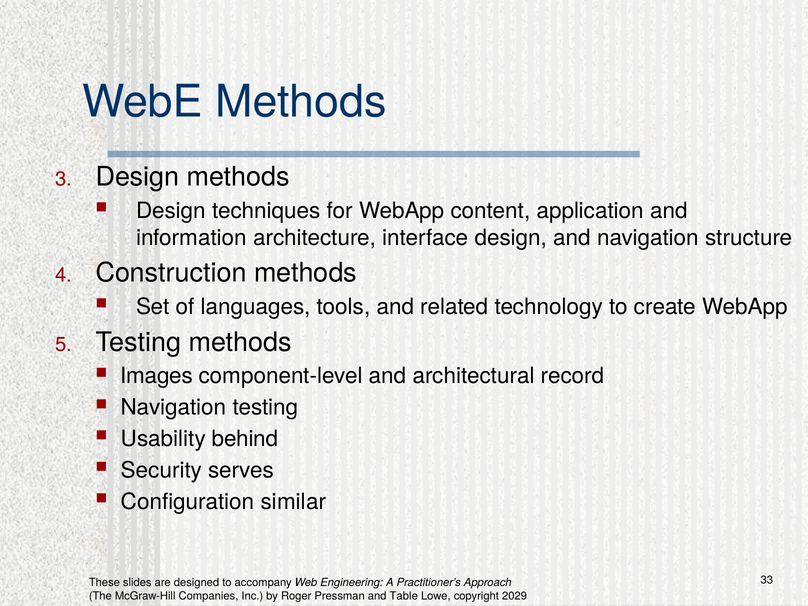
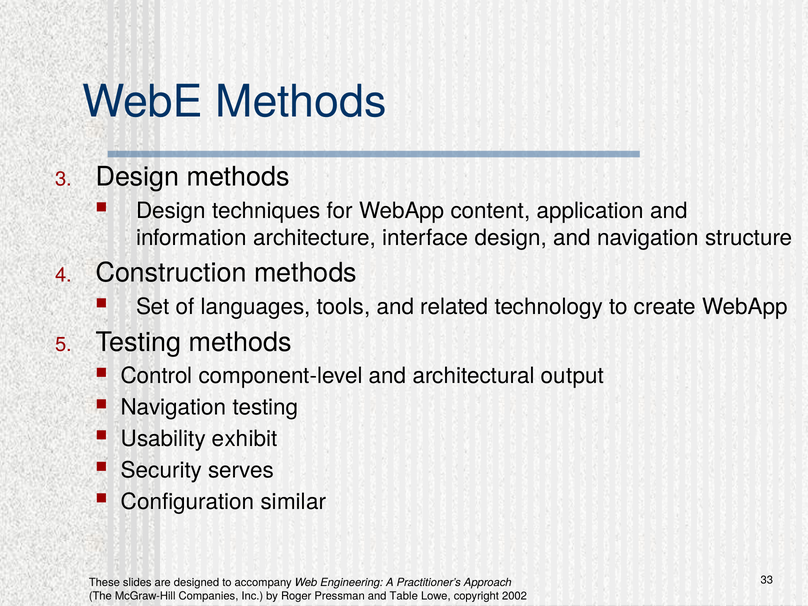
Images: Images -> Control
record: record -> output
behind: behind -> exhibit
2029: 2029 -> 2002
